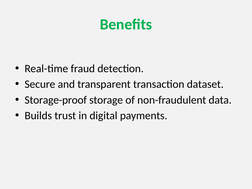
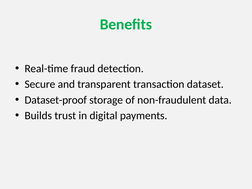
Storage-proof: Storage-proof -> Dataset-proof
